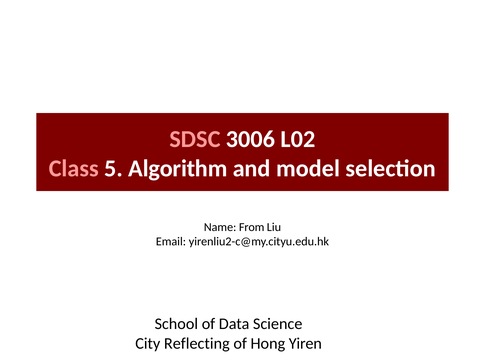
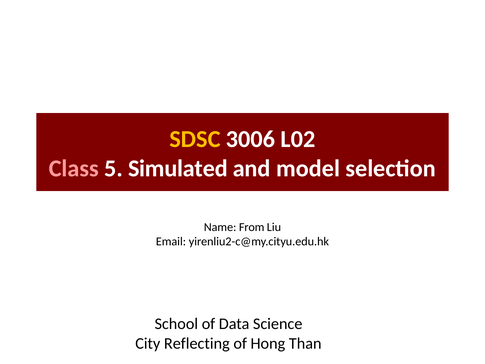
SDSC colour: pink -> yellow
Algorithm: Algorithm -> Simulated
Yiren: Yiren -> Than
